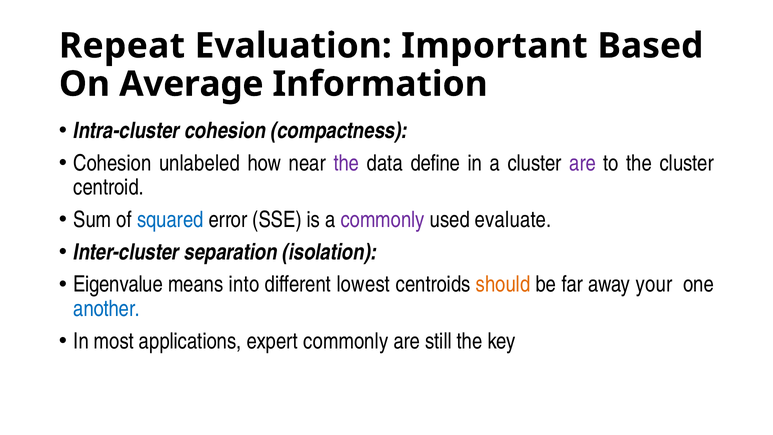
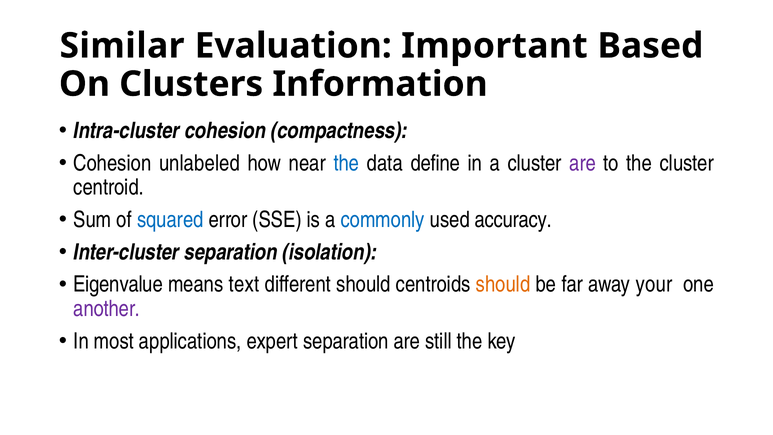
Repeat: Repeat -> Similar
Average: Average -> Clusters
the at (346, 163) colour: purple -> blue
commonly at (383, 220) colour: purple -> blue
evaluate: evaluate -> accuracy
into: into -> text
different lowest: lowest -> should
another colour: blue -> purple
expert commonly: commonly -> separation
